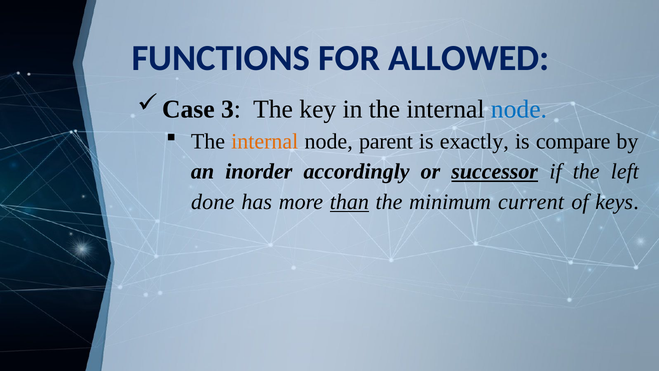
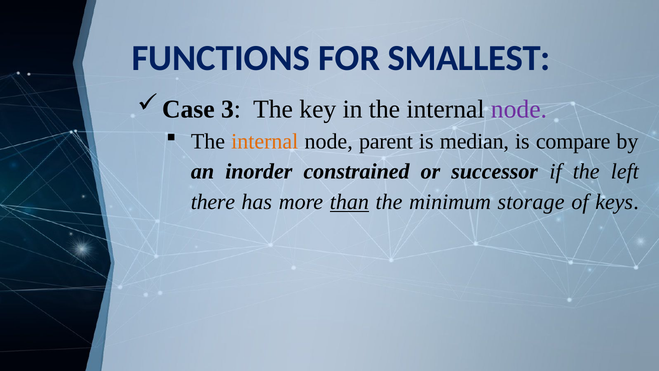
ALLOWED: ALLOWED -> SMALLEST
node at (519, 109) colour: blue -> purple
exactly: exactly -> median
accordingly: accordingly -> constrained
successor underline: present -> none
done: done -> there
current: current -> storage
